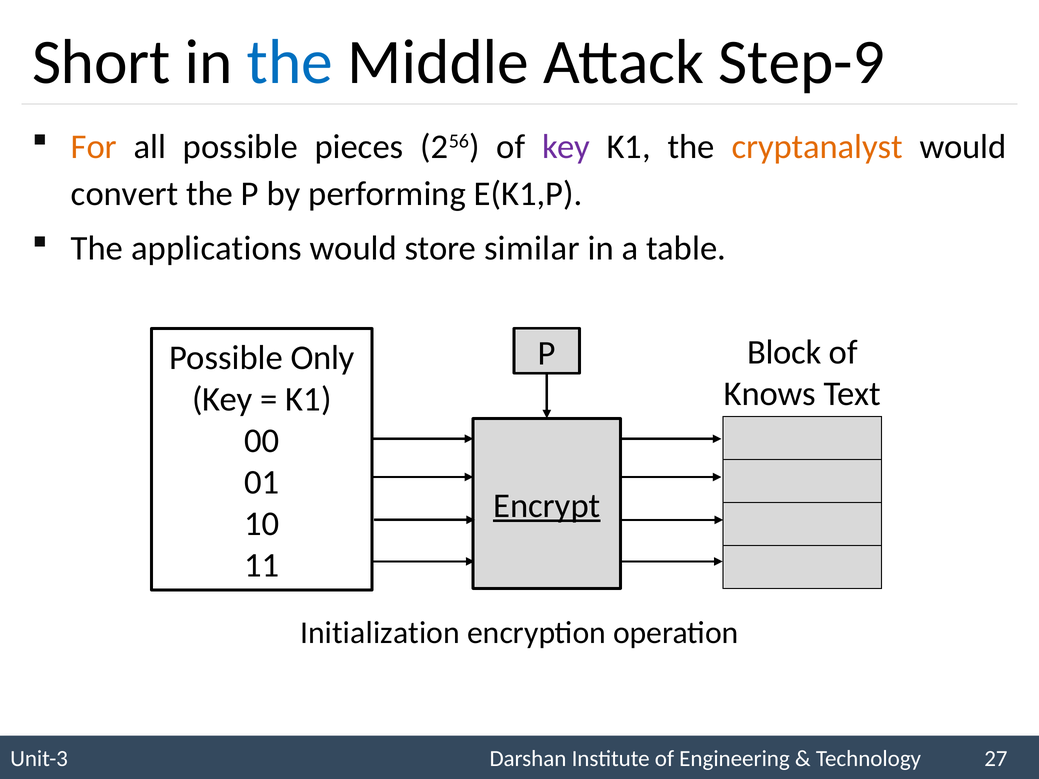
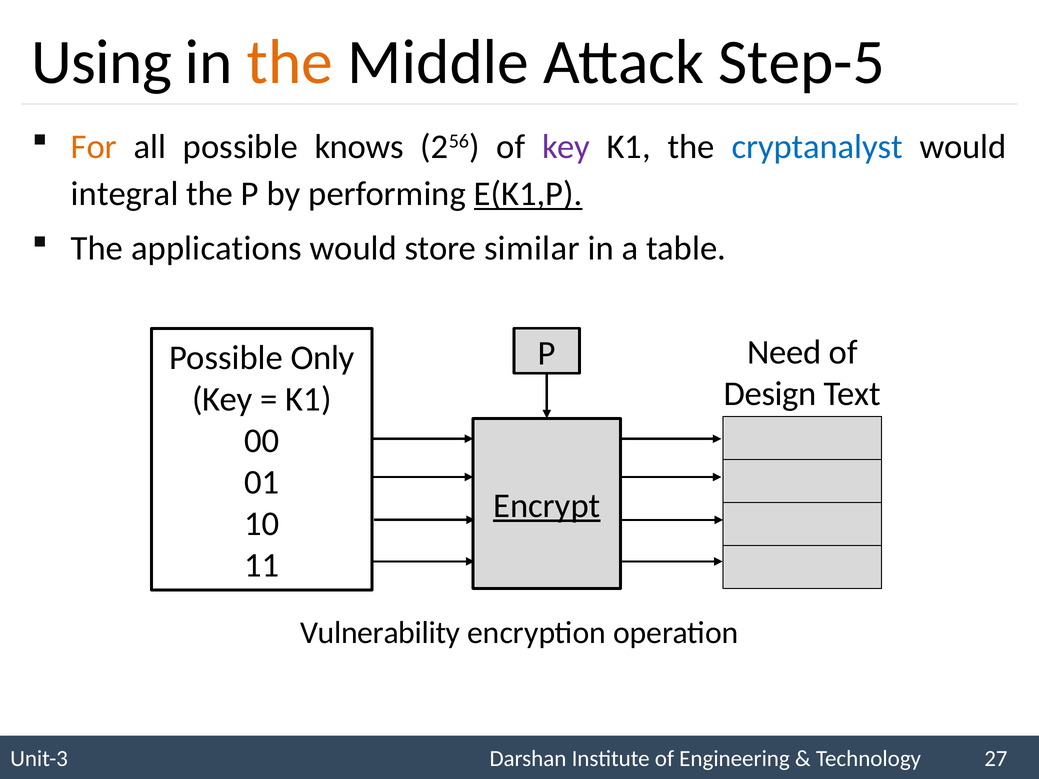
Short: Short -> Using
the at (290, 62) colour: blue -> orange
Step-9: Step-9 -> Step-5
pieces: pieces -> knows
cryptanalyst colour: orange -> blue
convert: convert -> integral
E(K1,P underline: none -> present
Block: Block -> Need
Knows: Knows -> Design
Initialization: Initialization -> Vulnerability
